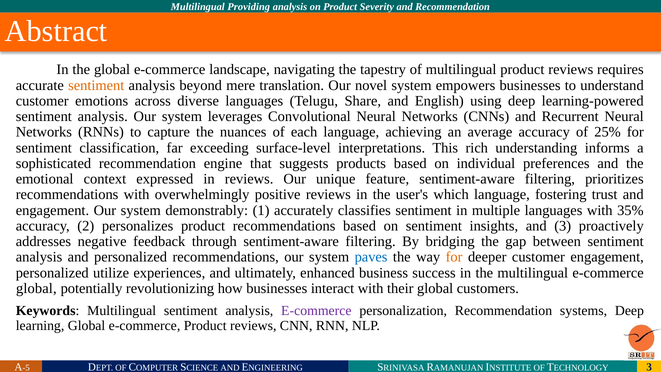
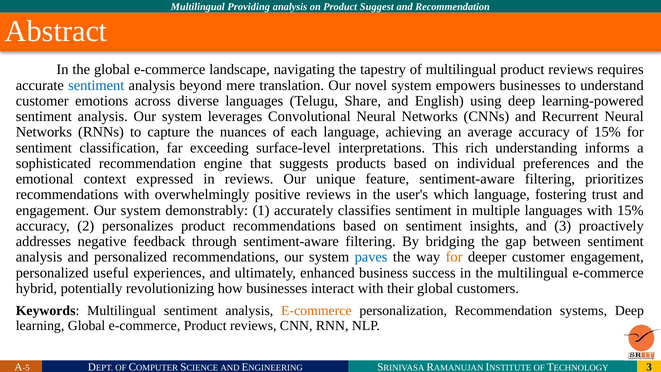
Severity: Severity -> Suggest
sentiment at (96, 85) colour: orange -> blue
of 25%: 25% -> 15%
with 35%: 35% -> 15%
utilize: utilize -> useful
global at (36, 288): global -> hybrid
E-commerce at (316, 310) colour: purple -> orange
